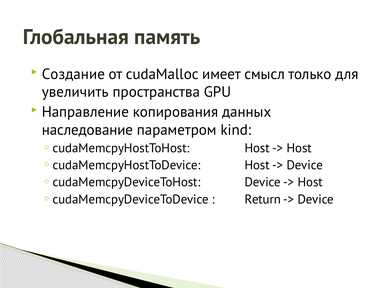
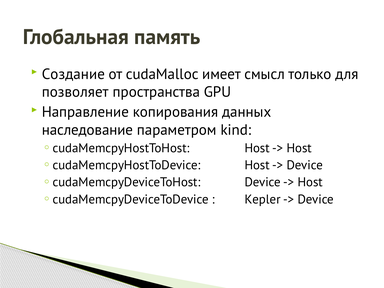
увеличить: увеличить -> позволяет
Return: Return -> Kepler
